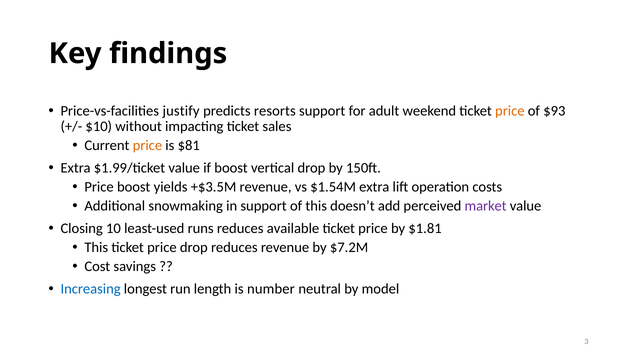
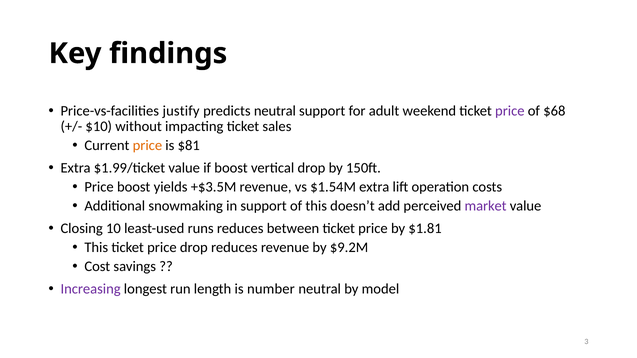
predicts resorts: resorts -> neutral
price at (510, 111) colour: orange -> purple
$93: $93 -> $68
available: available -> between
$7.2M: $7.2M -> $9.2M
Increasing colour: blue -> purple
